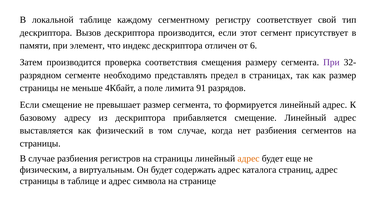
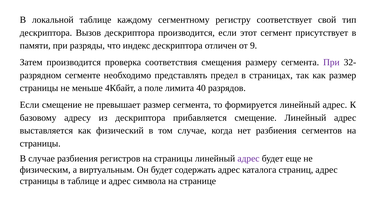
элемент: элемент -> разряды
6: 6 -> 9
91: 91 -> 40
адрес at (248, 159) colour: orange -> purple
